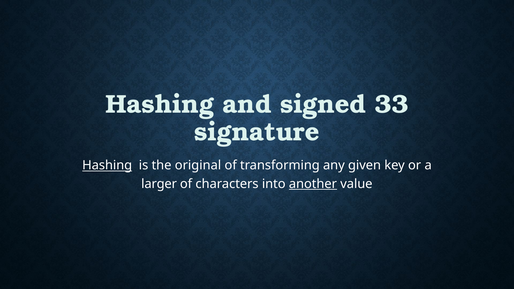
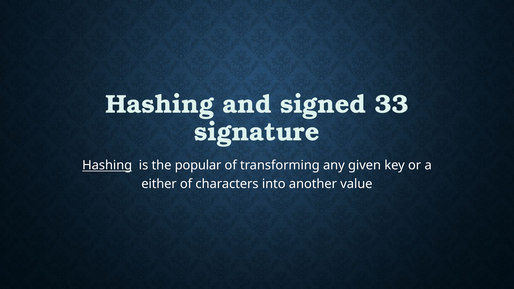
original: original -> popular
larger: larger -> either
another underline: present -> none
